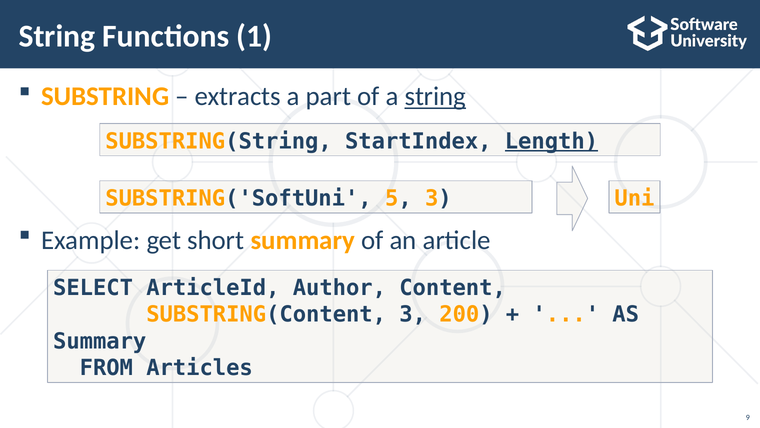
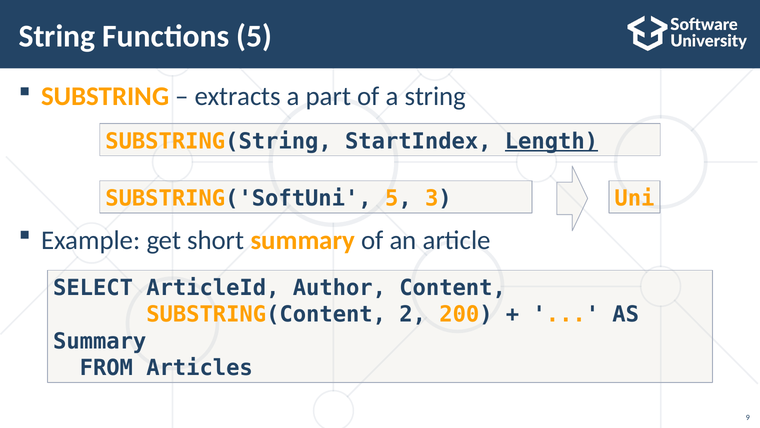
Functions 1: 1 -> 5
string at (435, 96) underline: present -> none
SUBSTRING(Content 3: 3 -> 2
